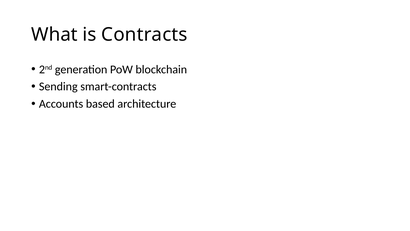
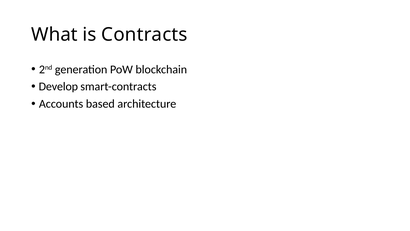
Sending: Sending -> Develop
